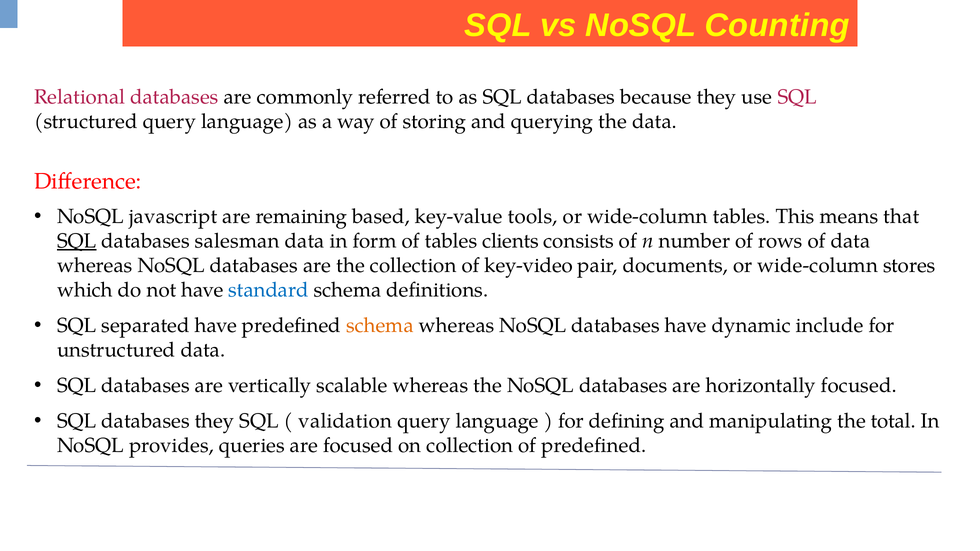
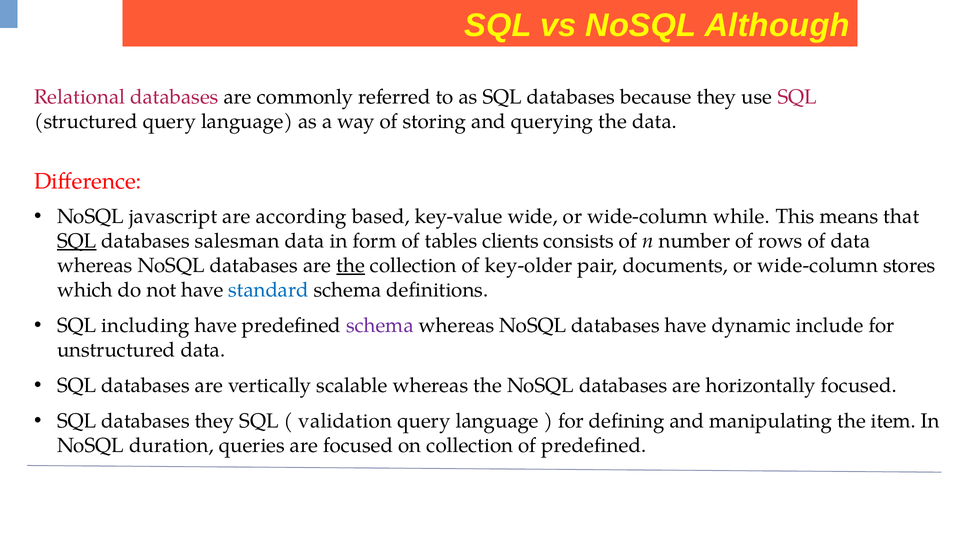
Counting: Counting -> Although
remaining: remaining -> according
tools: tools -> wide
wide-column tables: tables -> while
the at (351, 266) underline: none -> present
key-video: key-video -> key-older
separated: separated -> including
schema at (380, 326) colour: orange -> purple
total: total -> item
provides: provides -> duration
